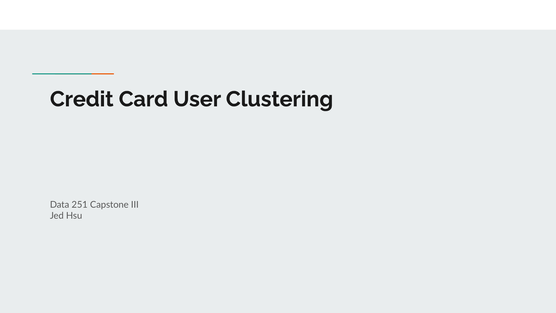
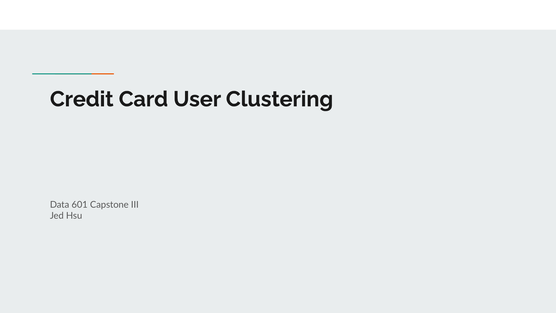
251: 251 -> 601
